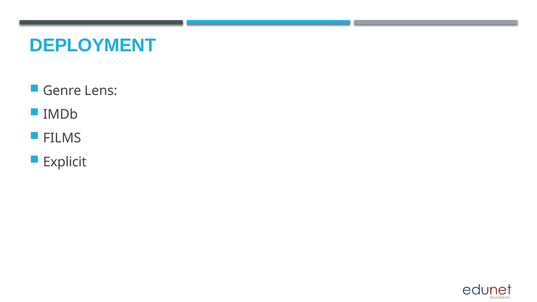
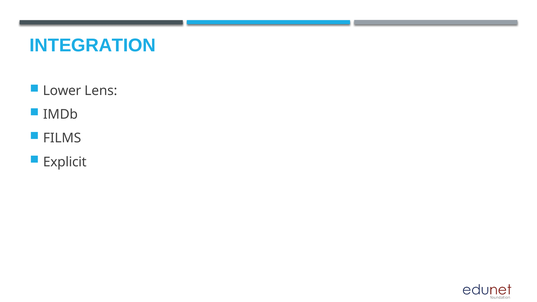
DEPLOYMENT: DEPLOYMENT -> INTEGRATION
Genre: Genre -> Lower
